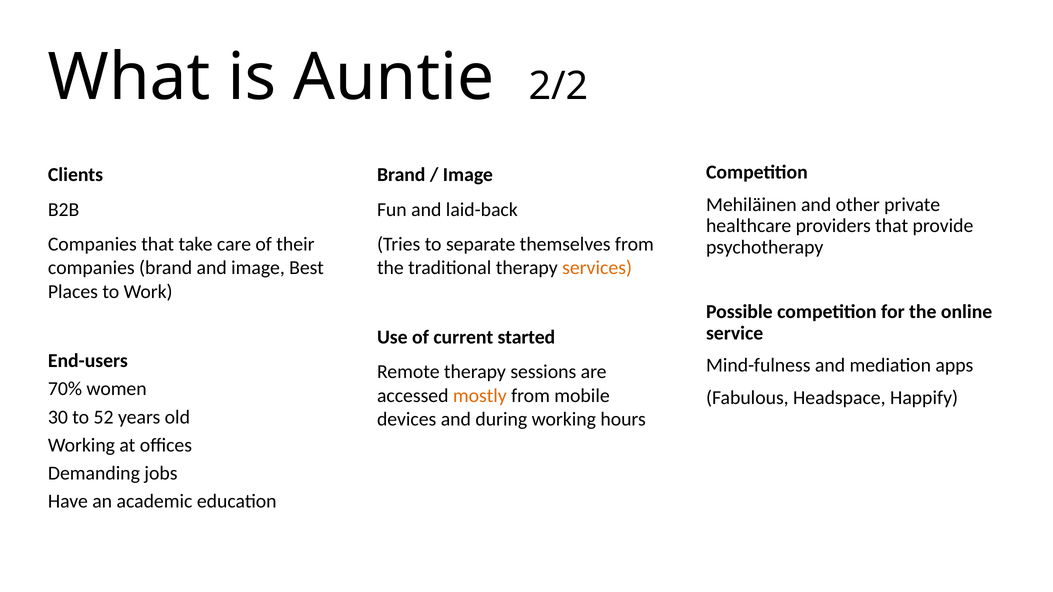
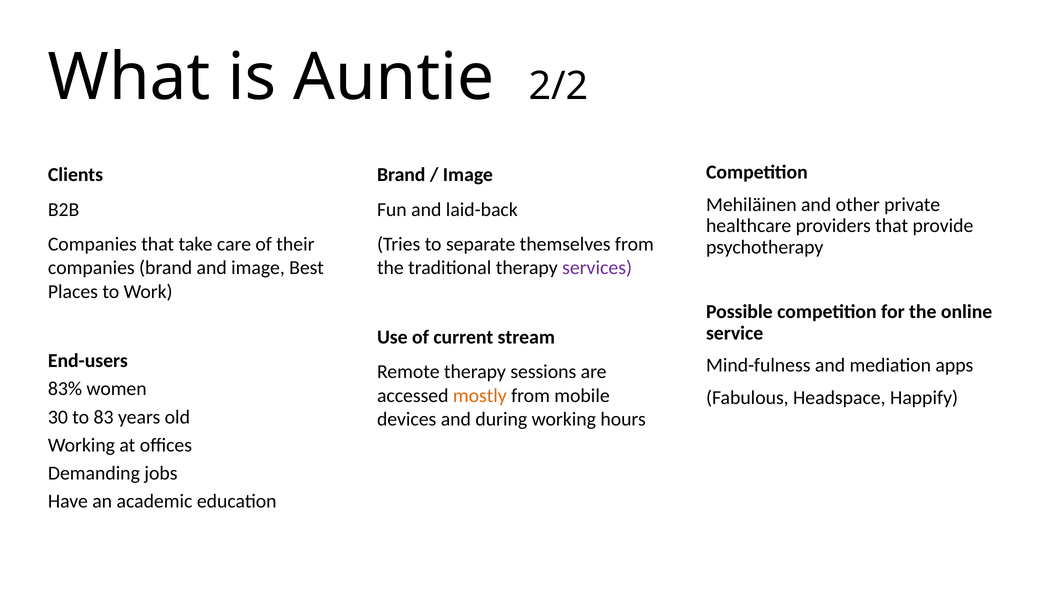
services colour: orange -> purple
started: started -> stream
70%: 70% -> 83%
52: 52 -> 83
